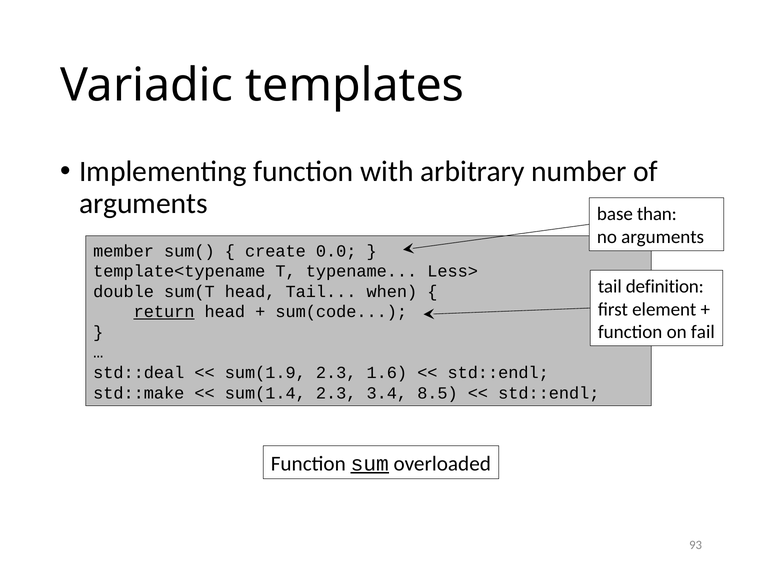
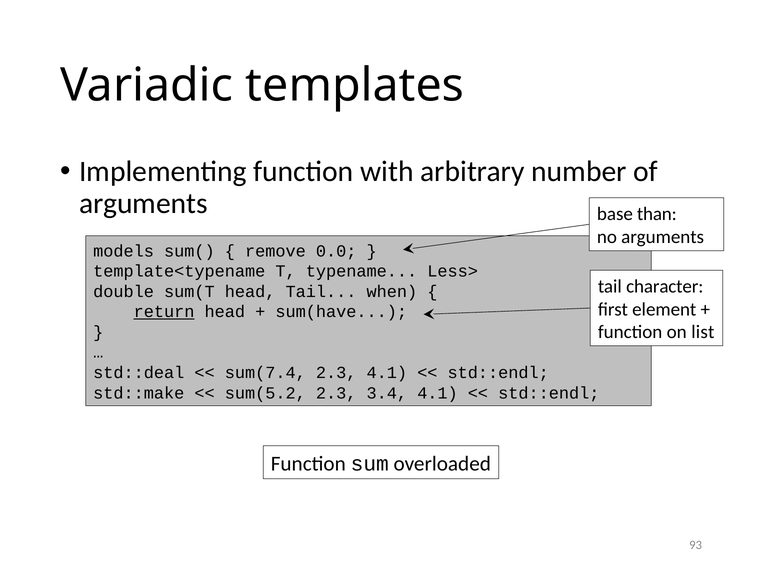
member: member -> models
create: create -> remove
definition: definition -> character
sum(code: sum(code -> sum(have
fail: fail -> list
sum(1.9: sum(1.9 -> sum(7.4
2.3 1.6: 1.6 -> 4.1
sum(1.4: sum(1.4 -> sum(5.2
3.4 8.5: 8.5 -> 4.1
sum underline: present -> none
